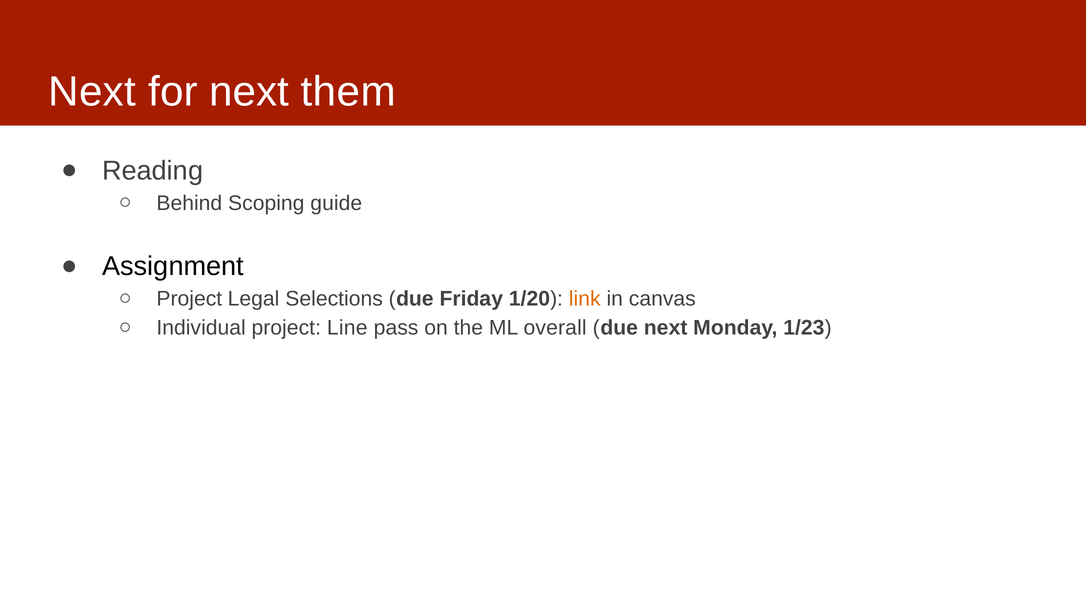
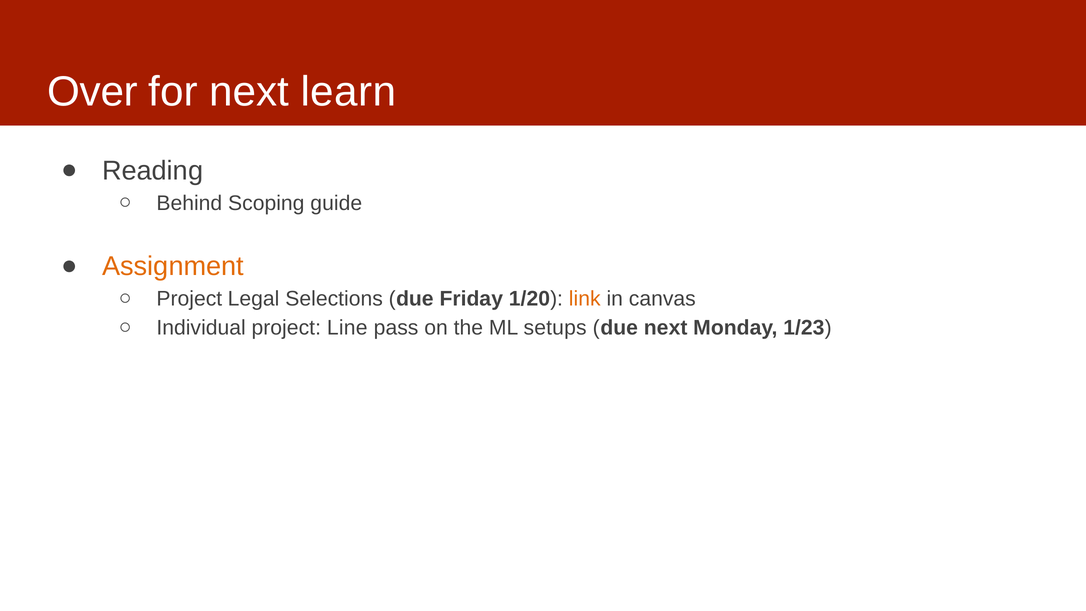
Next at (92, 92): Next -> Over
them: them -> learn
Assignment colour: black -> orange
overall: overall -> setups
